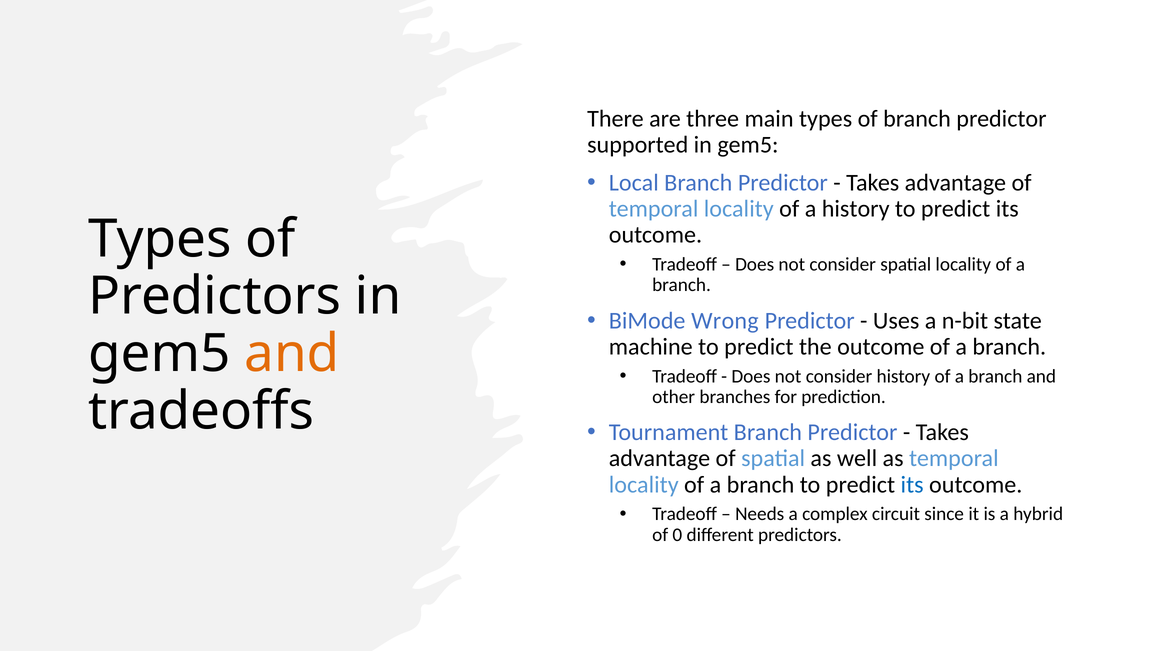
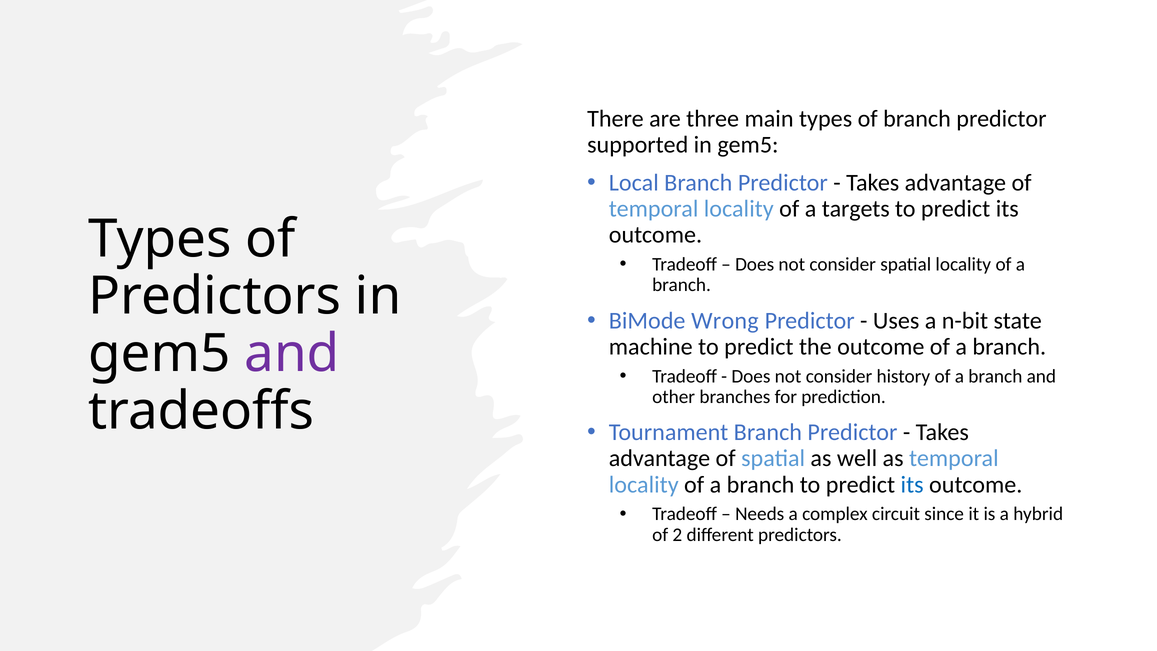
a history: history -> targets
and at (292, 354) colour: orange -> purple
0: 0 -> 2
